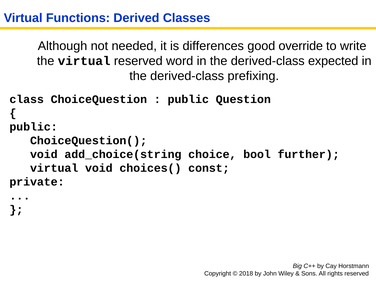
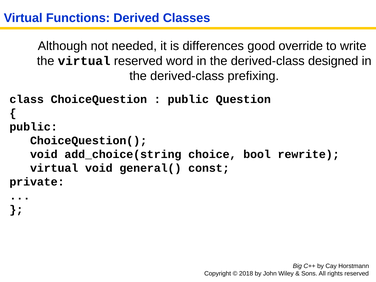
expected: expected -> designed
further: further -> rewrite
choices(: choices( -> general(
